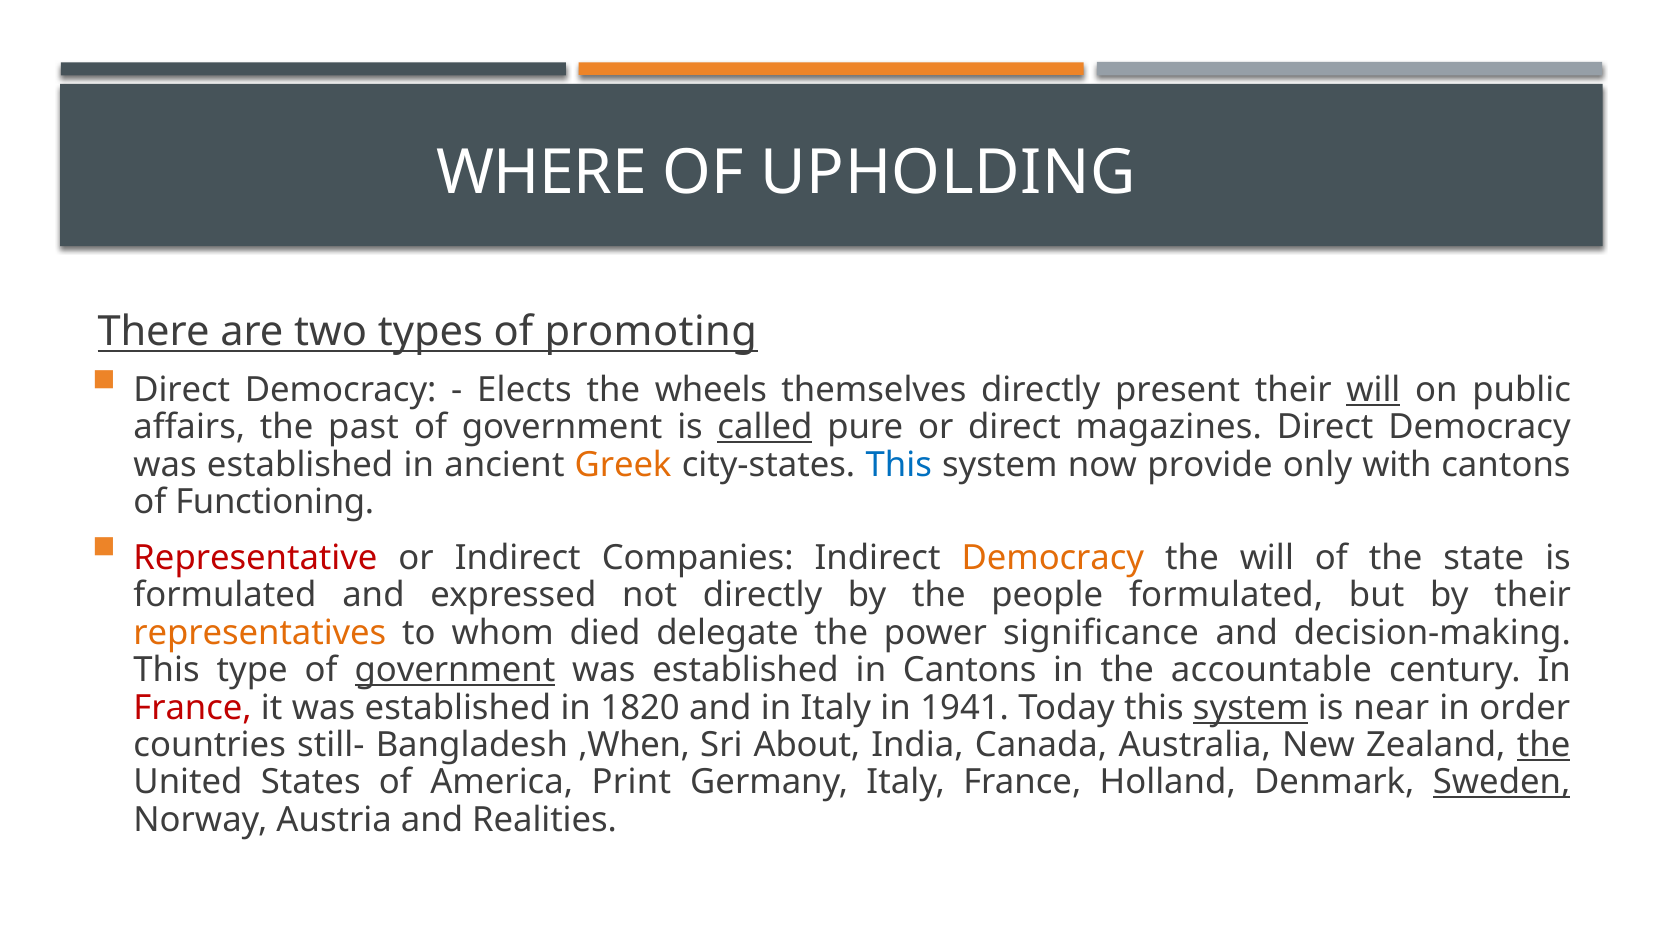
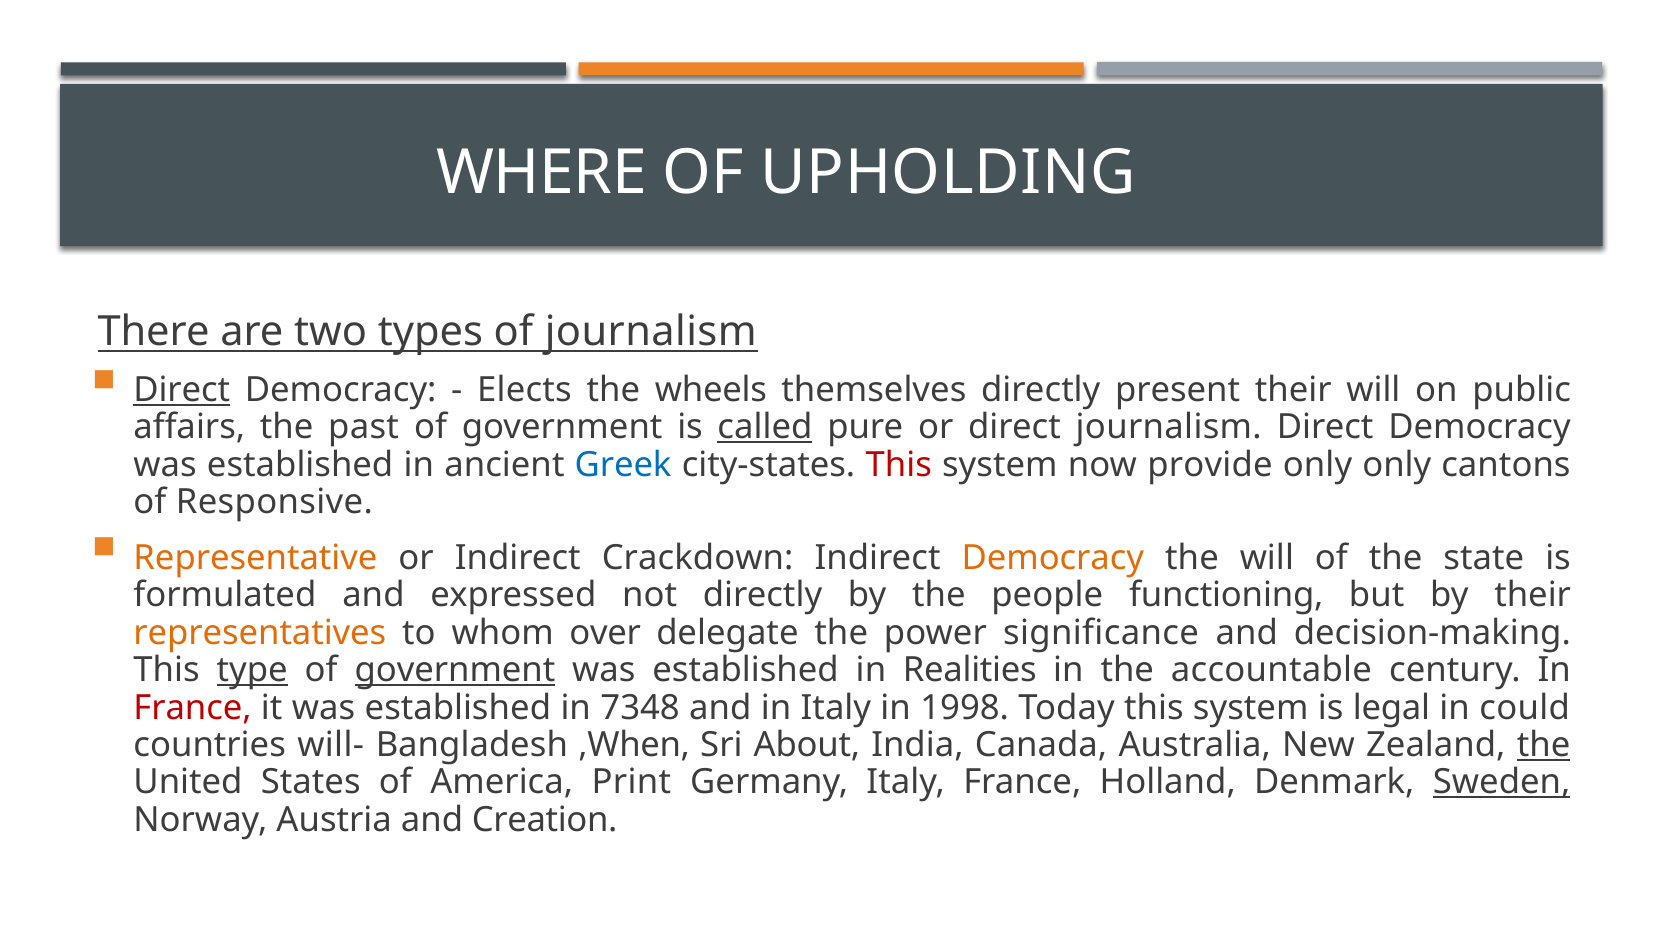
of promoting: promoting -> journalism
Direct at (182, 390) underline: none -> present
will at (1373, 390) underline: present -> none
direct magazines: magazines -> journalism
Greek colour: orange -> blue
This at (899, 465) colour: blue -> red
only with: with -> only
Functioning: Functioning -> Responsive
Representative colour: red -> orange
Companies: Companies -> Crackdown
people formulated: formulated -> functioning
died: died -> over
type underline: none -> present
in Cantons: Cantons -> Realities
1820: 1820 -> 7348
1941: 1941 -> 1998
system at (1251, 707) underline: present -> none
near: near -> legal
order: order -> could
still-: still- -> will-
Realities: Realities -> Creation
